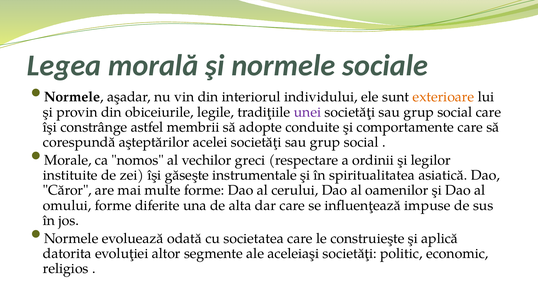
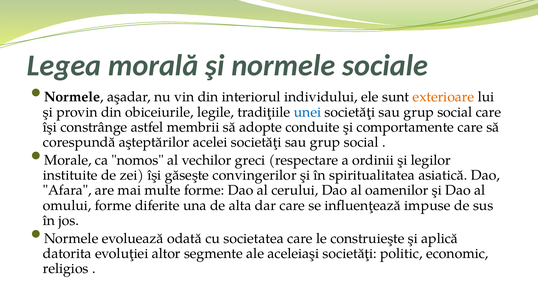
unei colour: purple -> blue
instrumentale: instrumentale -> convingerilor
Căror: Căror -> Afara
